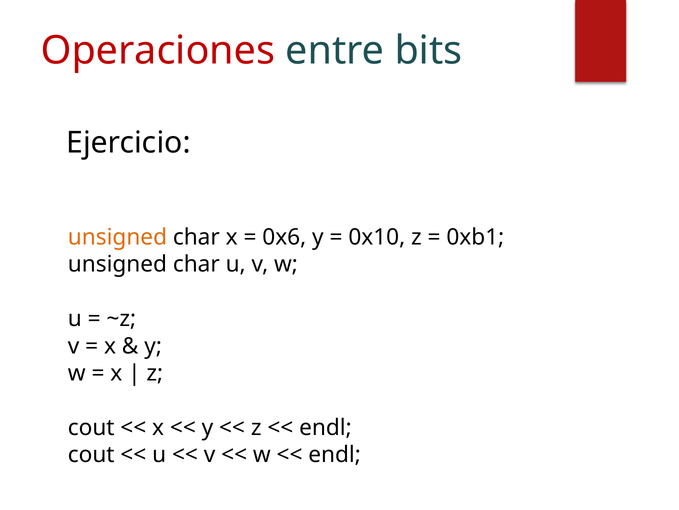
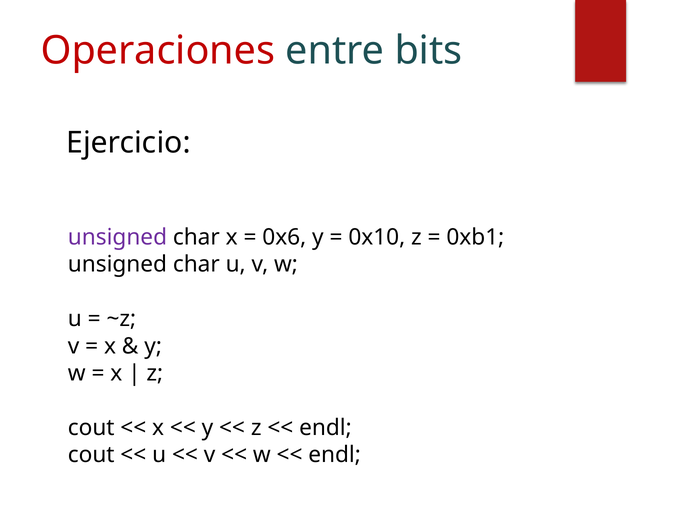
unsigned at (117, 237) colour: orange -> purple
